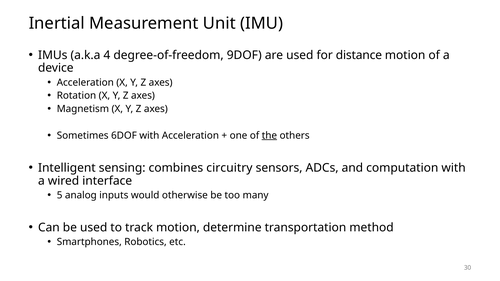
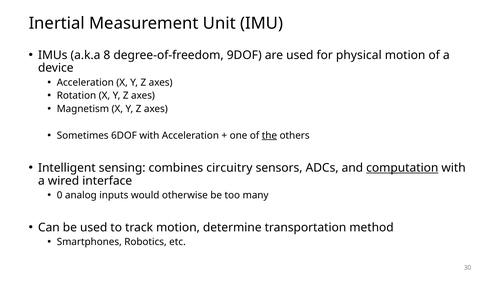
4: 4 -> 8
distance: distance -> physical
computation underline: none -> present
5: 5 -> 0
